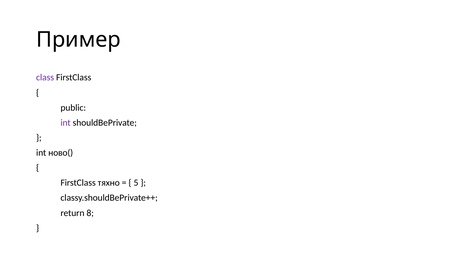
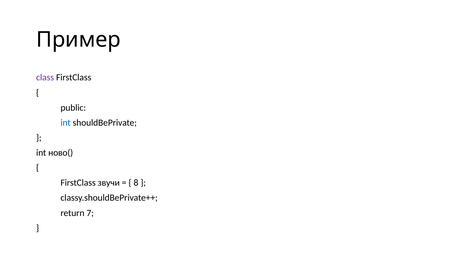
int at (66, 123) colour: purple -> blue
тяхно: тяхно -> звучи
5: 5 -> 8
8: 8 -> 7
